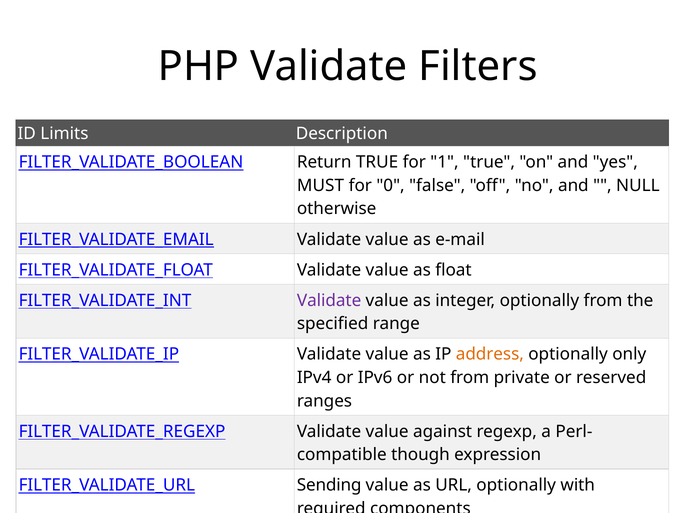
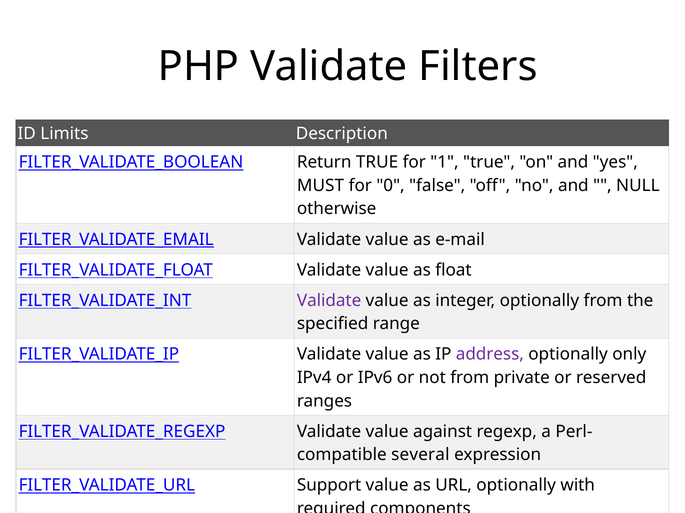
address colour: orange -> purple
though: though -> several
Sending: Sending -> Support
